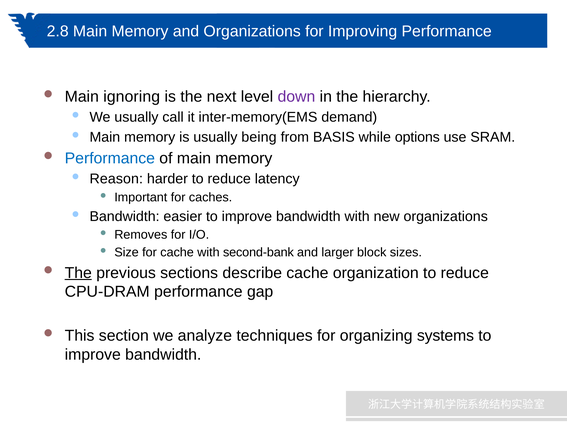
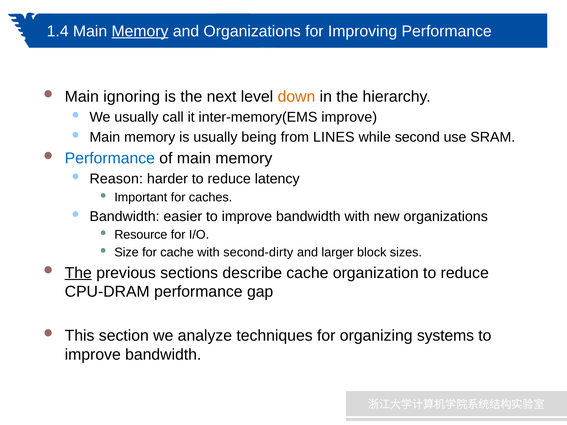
2.8: 2.8 -> 1.4
Memory at (140, 31) underline: none -> present
down colour: purple -> orange
inter-memory(EMS demand: demand -> improve
BASIS: BASIS -> LINES
options: options -> second
Removes: Removes -> Resource
second-bank: second-bank -> second-dirty
